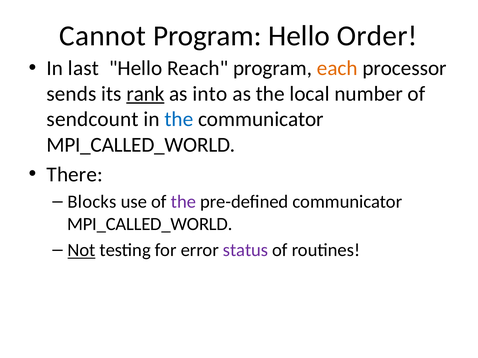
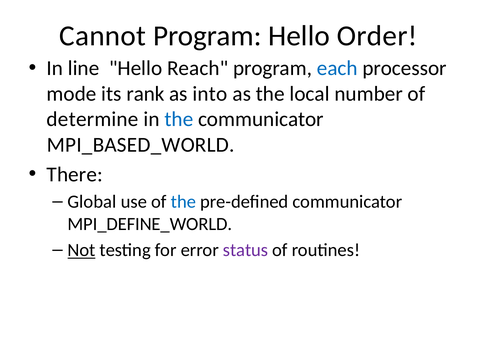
last: last -> line
each colour: orange -> blue
sends: sends -> mode
rank underline: present -> none
sendcount: sendcount -> determine
MPI_CALLED_WORLD at (141, 145): MPI_CALLED_WORLD -> MPI_BASED_WORLD
Blocks: Blocks -> Global
the at (183, 202) colour: purple -> blue
MPI_CALLED_WORLD at (150, 224): MPI_CALLED_WORLD -> MPI_DEFINE_WORLD
